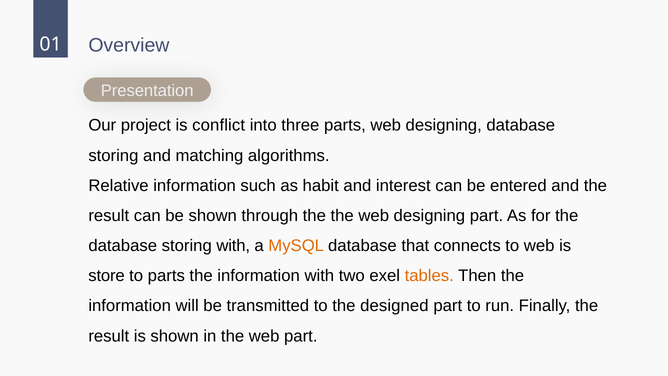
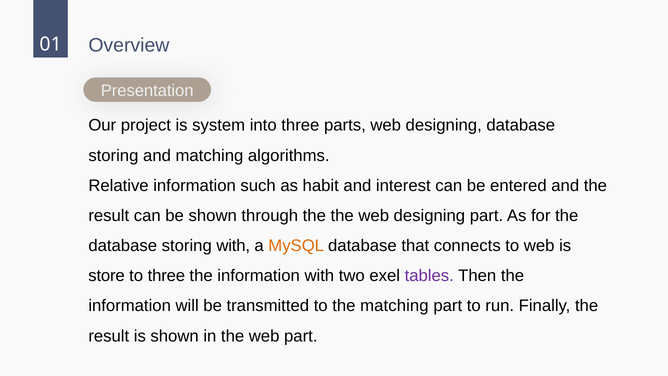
conflict: conflict -> system
to parts: parts -> three
tables colour: orange -> purple
the designed: designed -> matching
